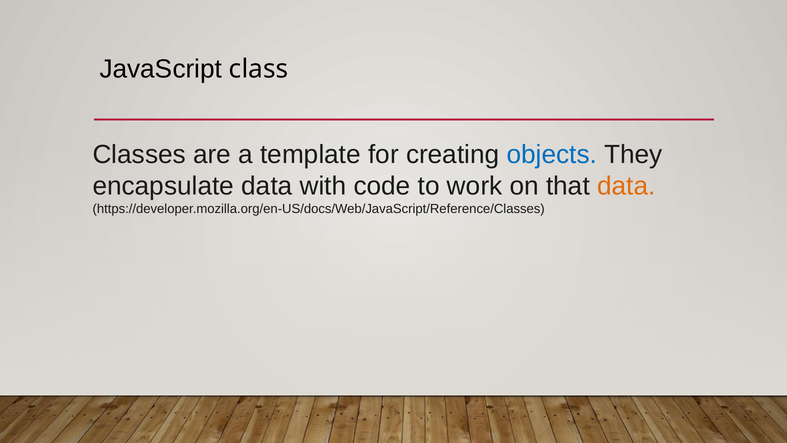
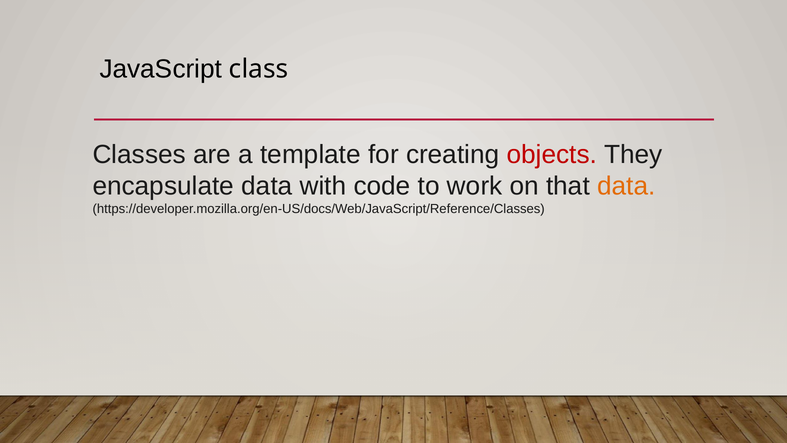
objects colour: blue -> red
